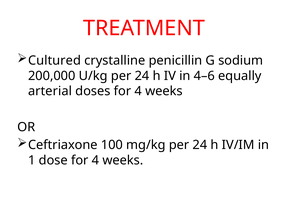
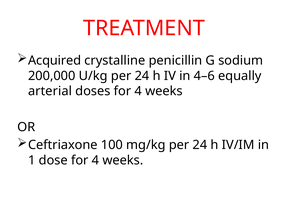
Cultured: Cultured -> Acquired
